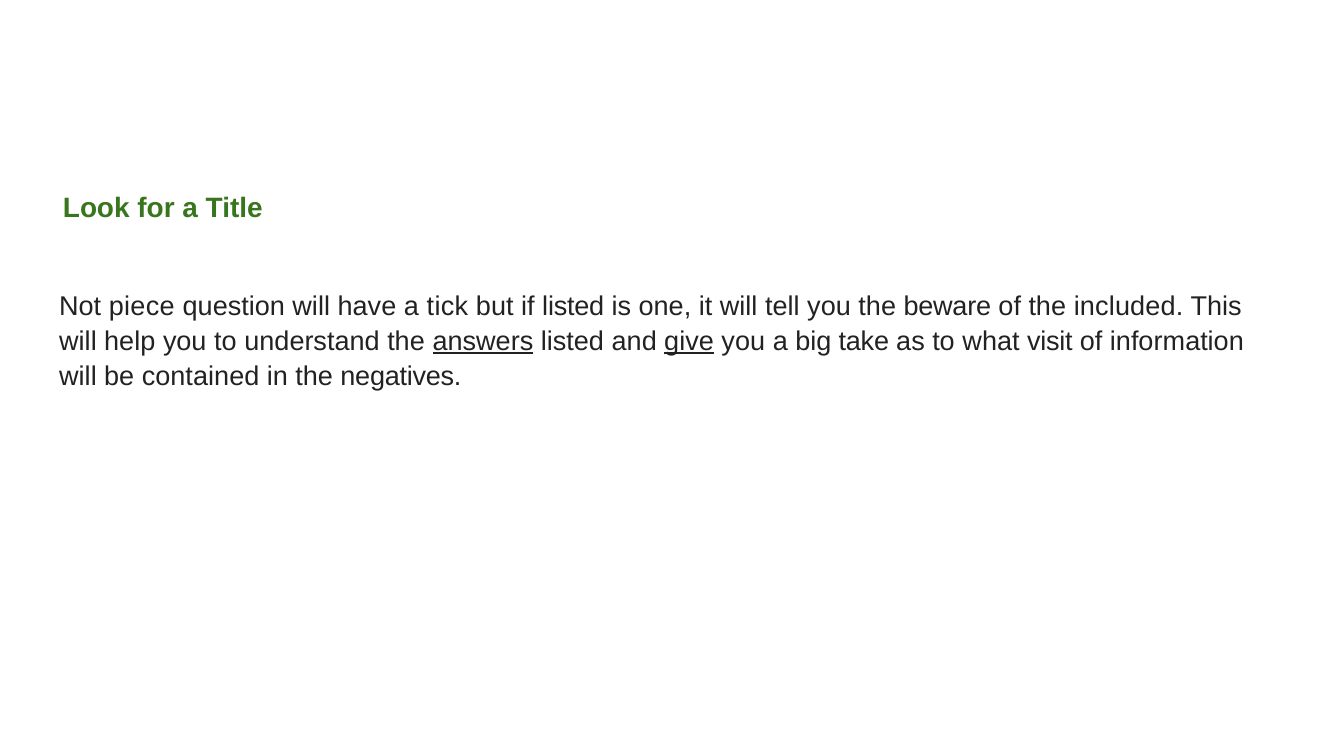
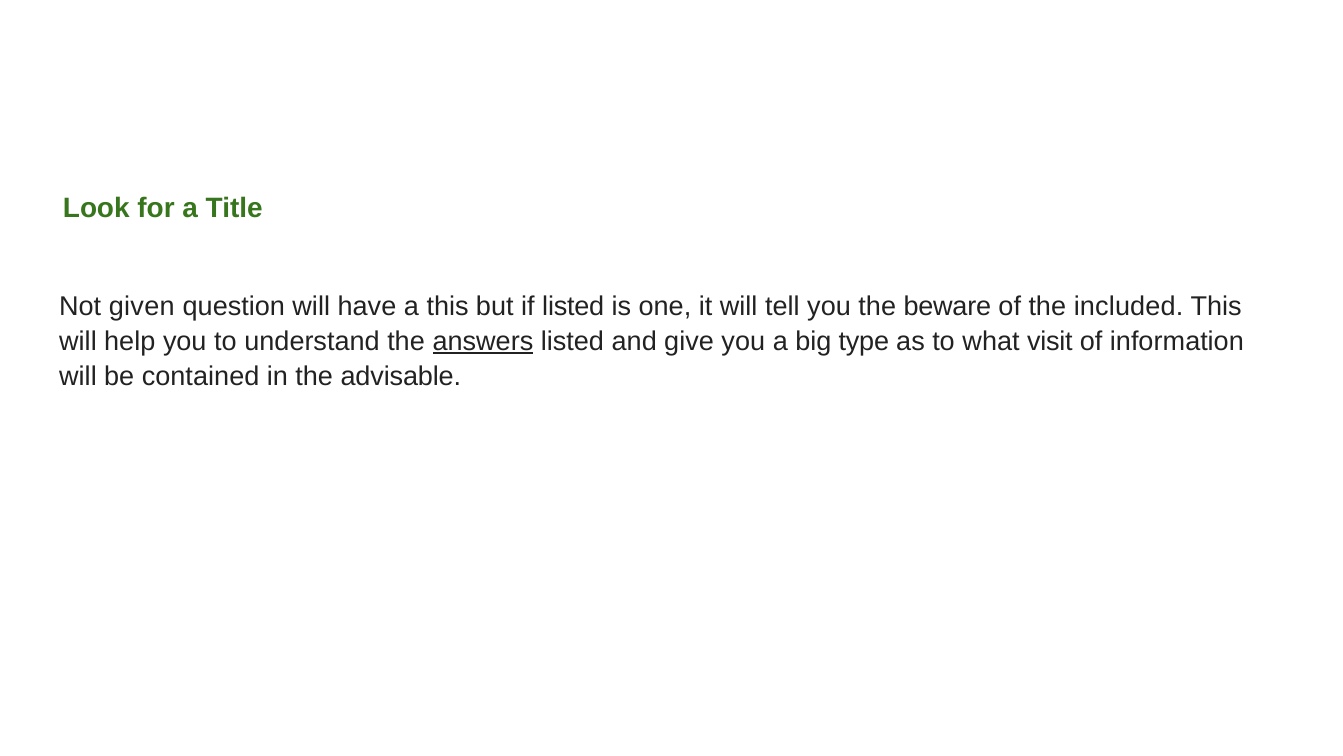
piece: piece -> given
a tick: tick -> this
give underline: present -> none
take: take -> type
negatives: negatives -> advisable
